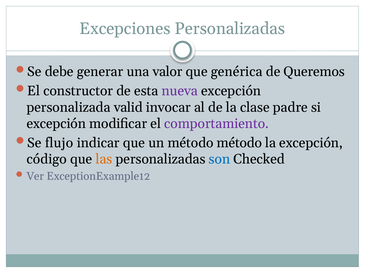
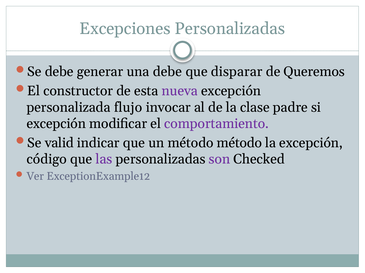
una valor: valor -> debe
genérica: genérica -> disparar
valid: valid -> flujo
flujo: flujo -> valid
las colour: orange -> purple
son colour: blue -> purple
